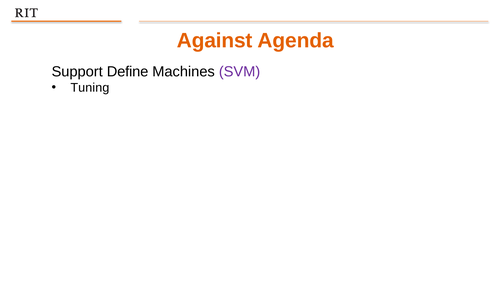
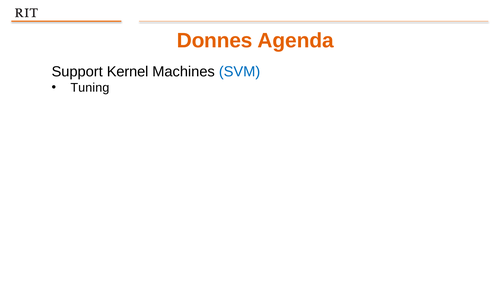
Against: Against -> Donnes
Define: Define -> Kernel
SVM colour: purple -> blue
